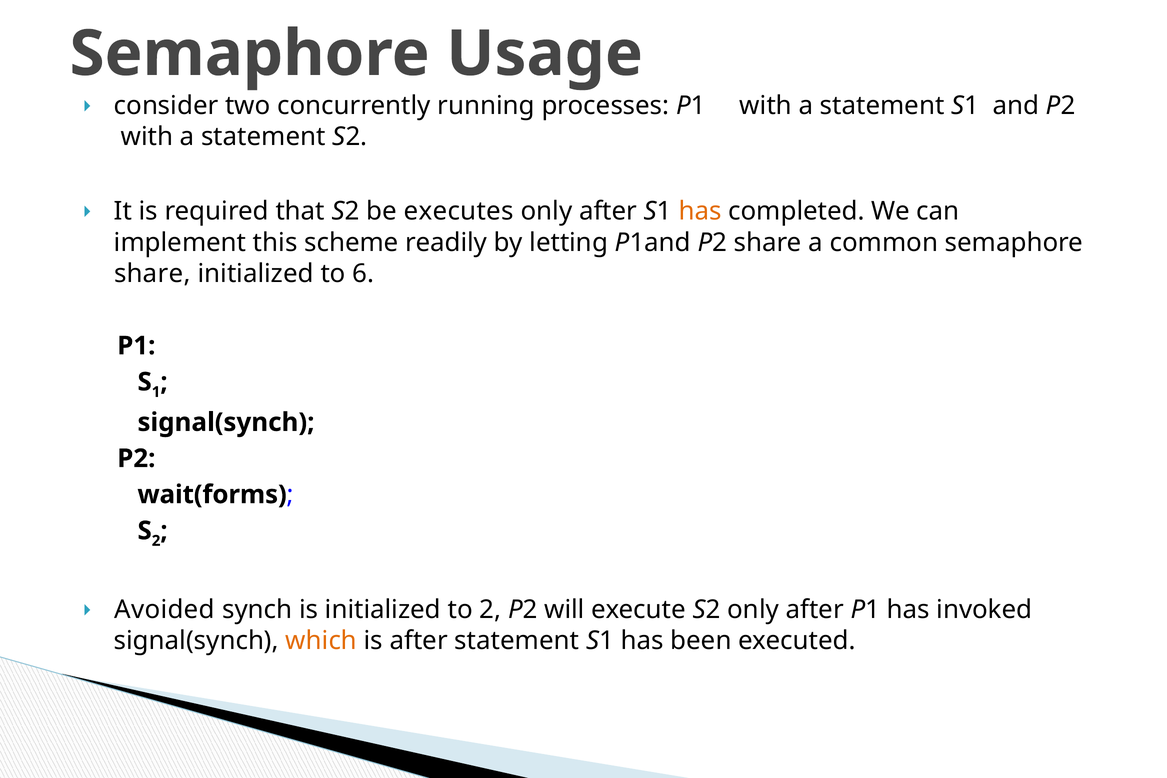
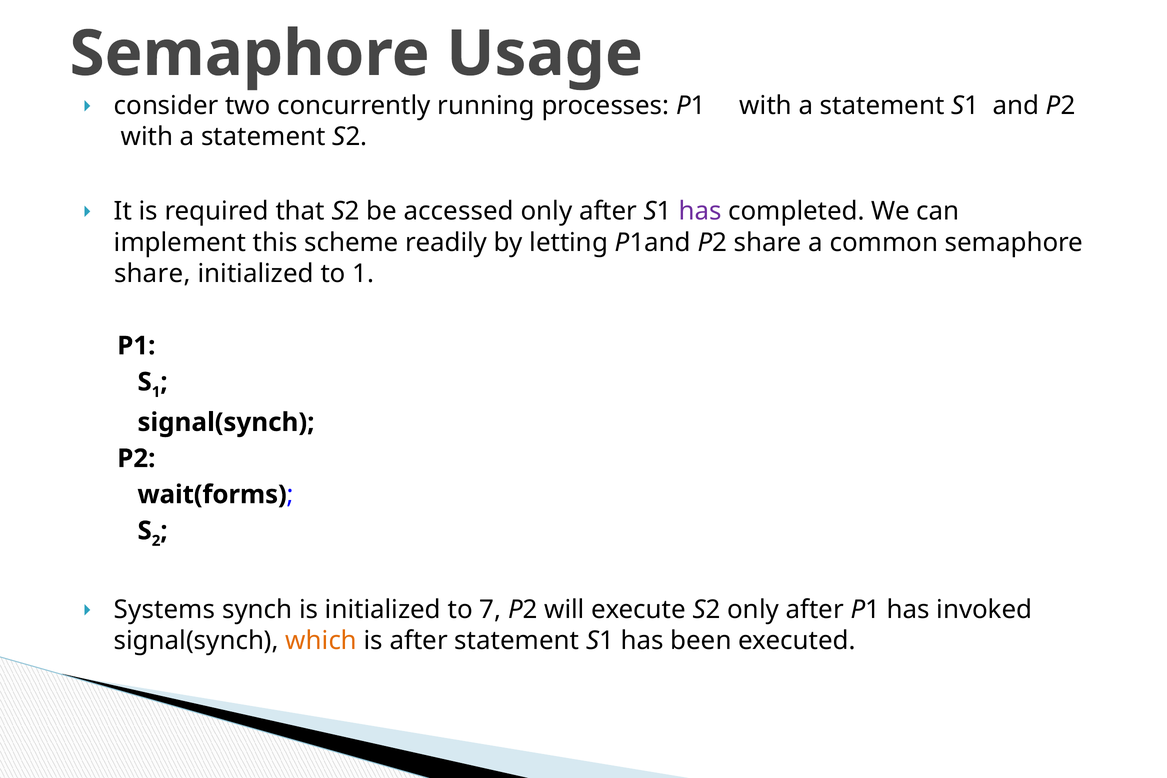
executes: executes -> accessed
has at (700, 211) colour: orange -> purple
to 6: 6 -> 1
Avoided: Avoided -> Systems
to 2: 2 -> 7
